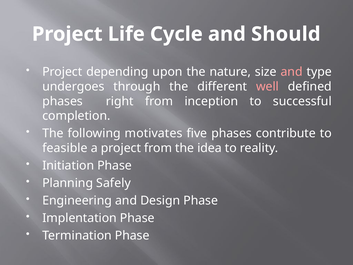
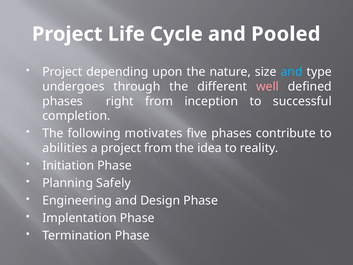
Should: Should -> Pooled
and at (292, 72) colour: pink -> light blue
feasible: feasible -> abilities
